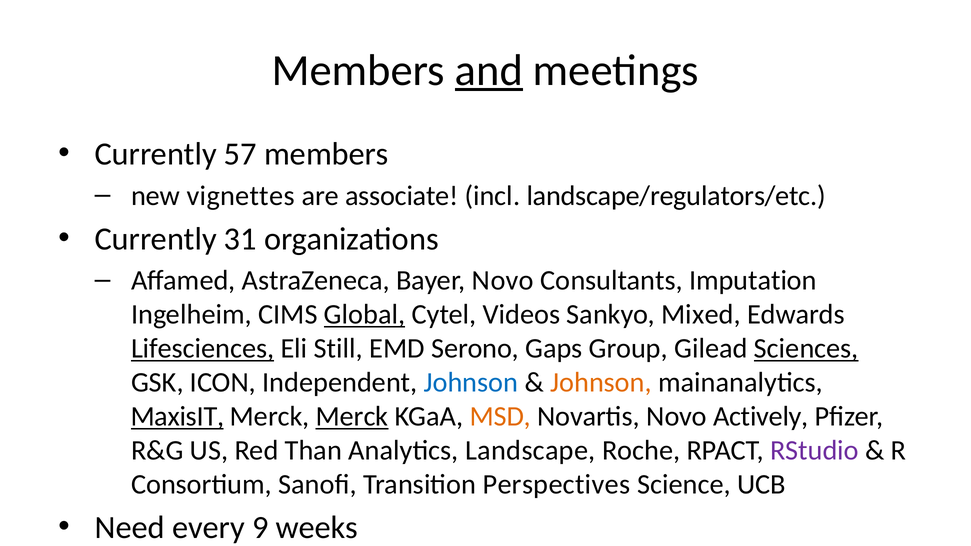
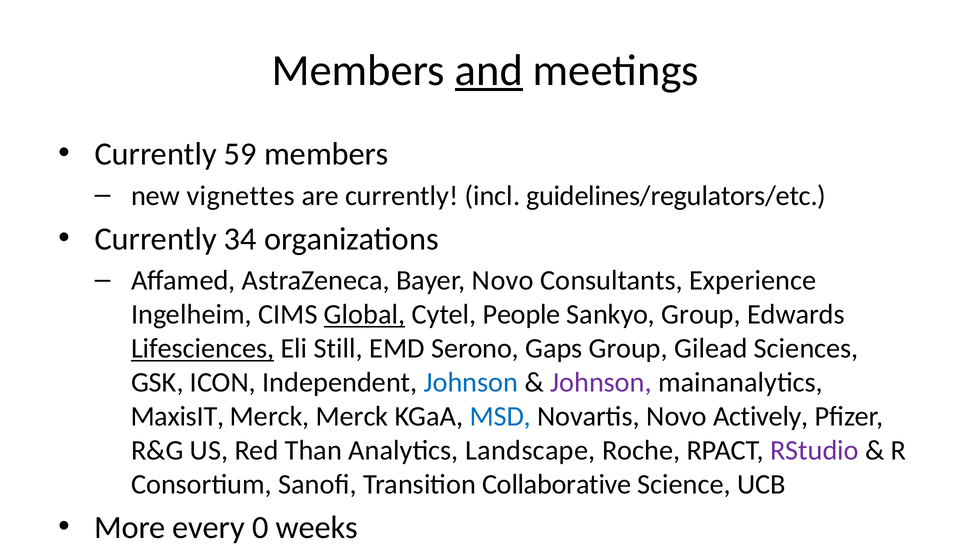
57: 57 -> 59
are associate: associate -> currently
landscape/regulators/etc: landscape/regulators/etc -> guidelines/regulators/etc
31: 31 -> 34
Imputation: Imputation -> Experience
Videos: Videos -> People
Sankyo Mixed: Mixed -> Group
Sciences underline: present -> none
Johnson at (601, 383) colour: orange -> purple
MaxisIT underline: present -> none
Merck at (352, 417) underline: present -> none
MSD colour: orange -> blue
Perspectives: Perspectives -> Collaborative
Need: Need -> More
9: 9 -> 0
